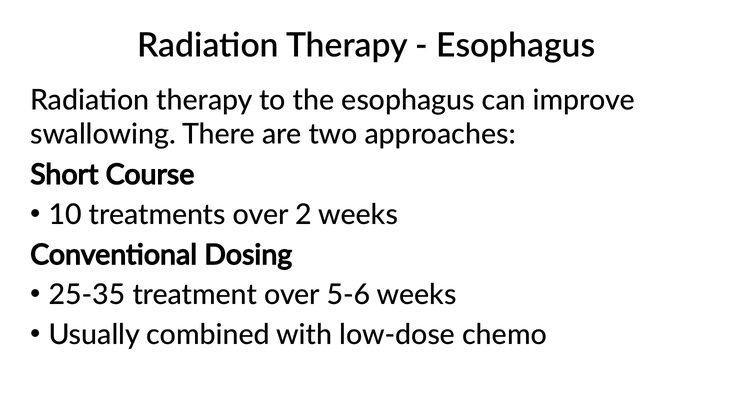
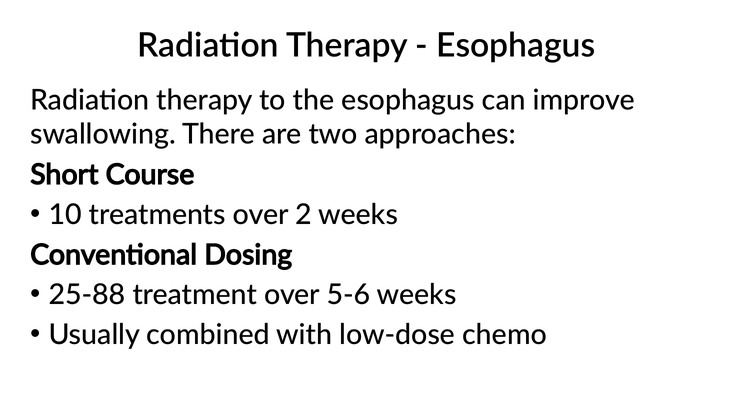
25-35: 25-35 -> 25-88
